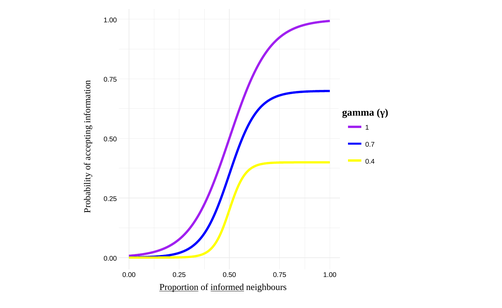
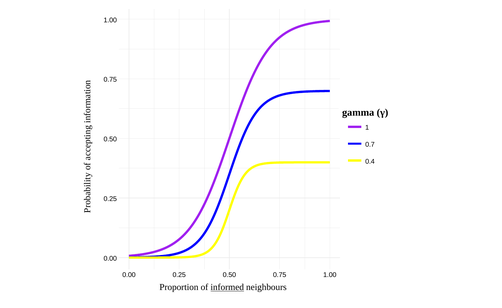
Proportion underline: present -> none
